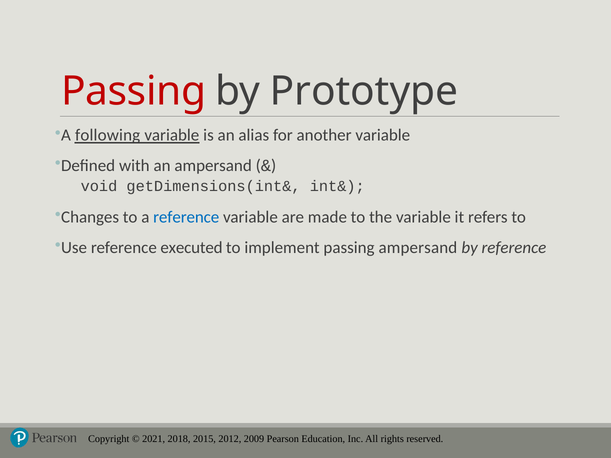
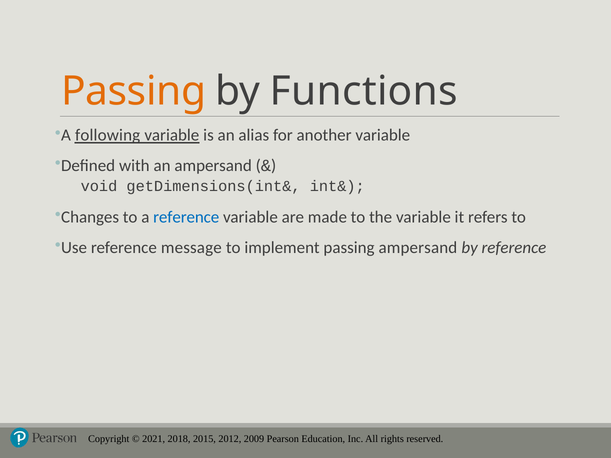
Passing at (134, 91) colour: red -> orange
Prototype: Prototype -> Functions
executed: executed -> message
